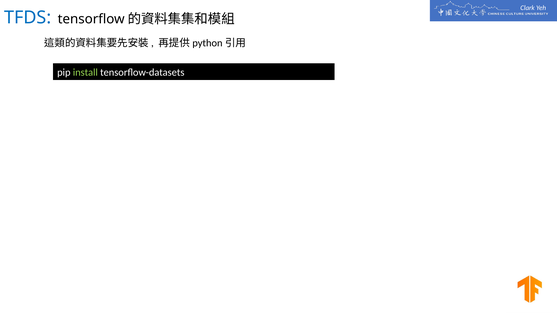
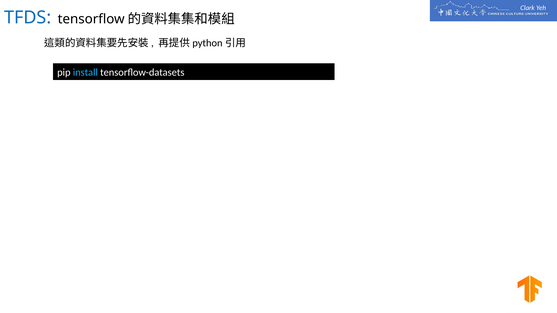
install colour: light green -> light blue
